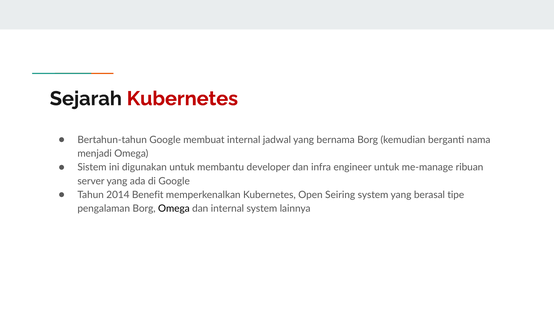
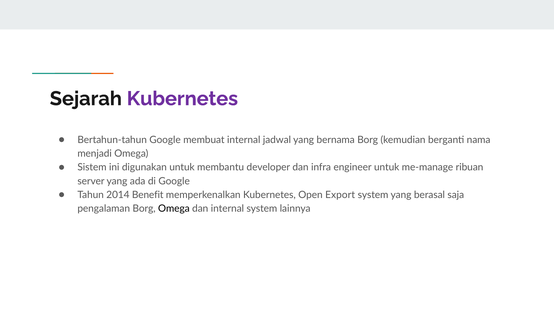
Kubernetes at (182, 99) colour: red -> purple
Seiring: Seiring -> Export
tipe: tipe -> saja
